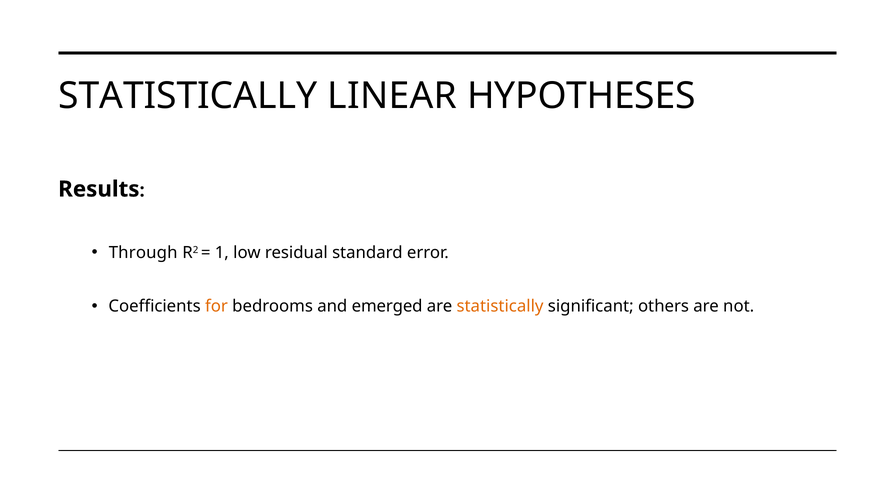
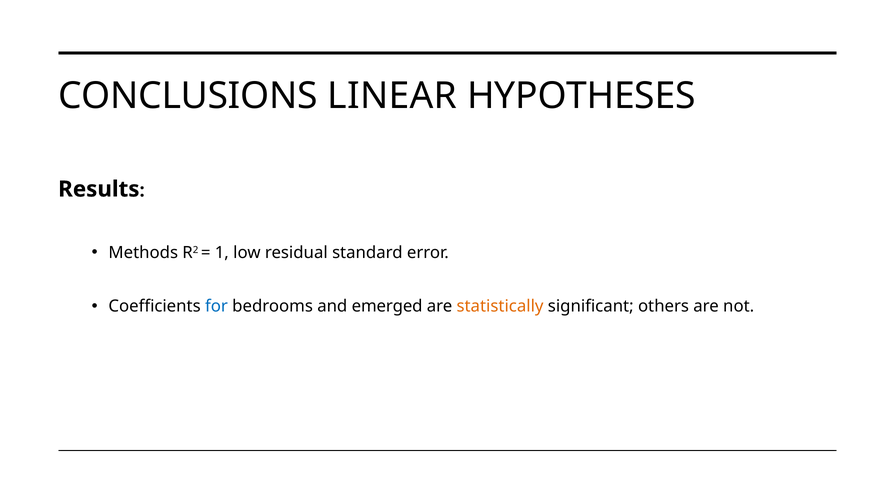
STATISTICALLY at (188, 96): STATISTICALLY -> CONCLUSIONS
Through: Through -> Methods
for colour: orange -> blue
